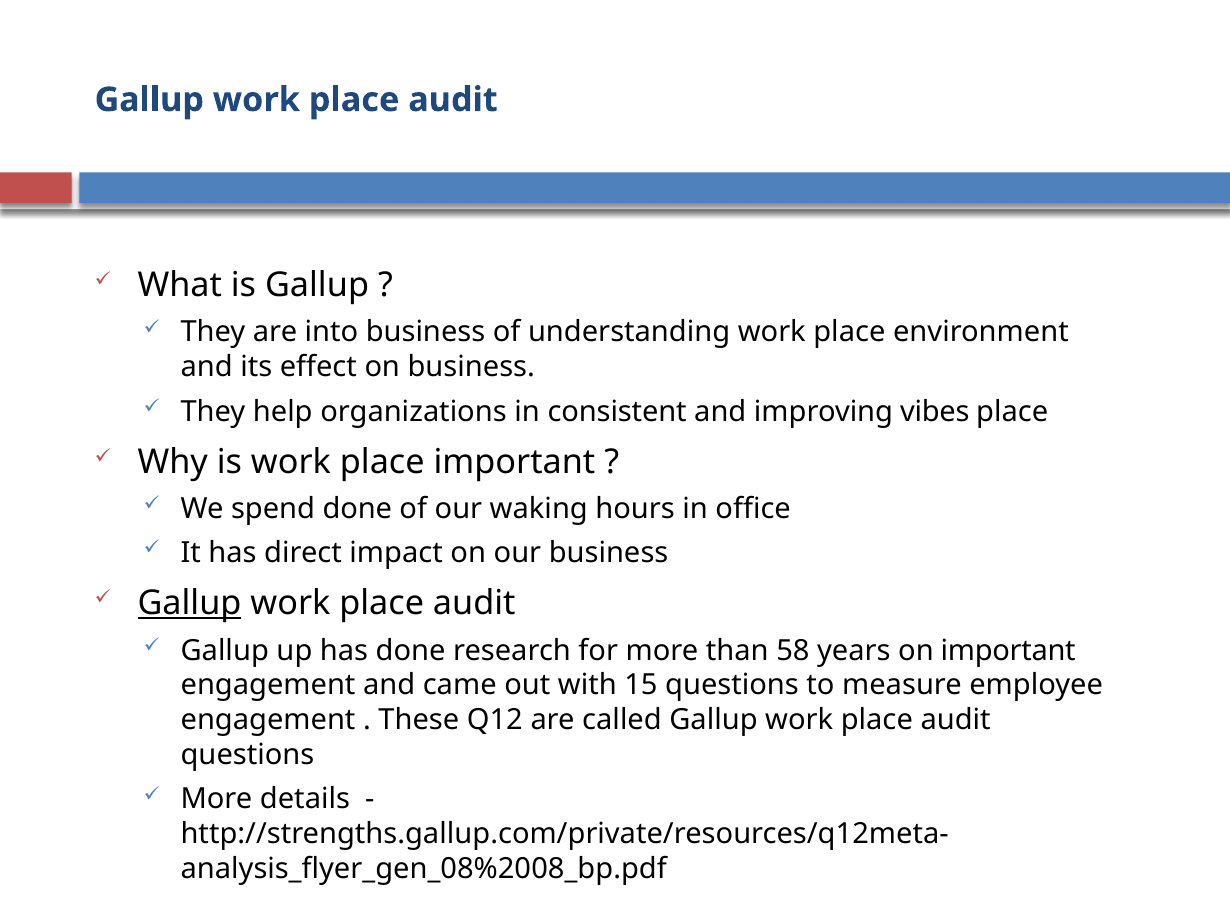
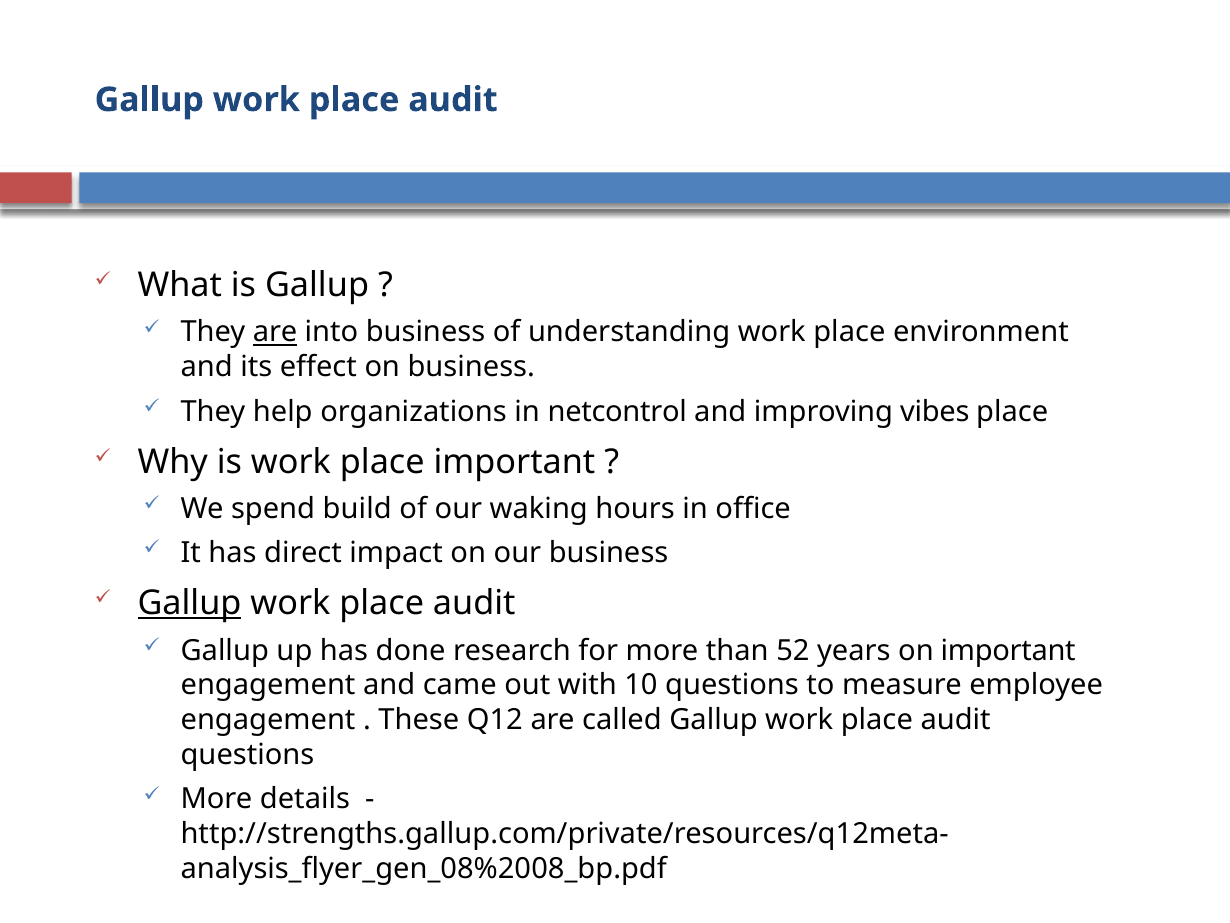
are at (275, 332) underline: none -> present
consistent: consistent -> netcontrol
spend done: done -> build
58: 58 -> 52
15: 15 -> 10
